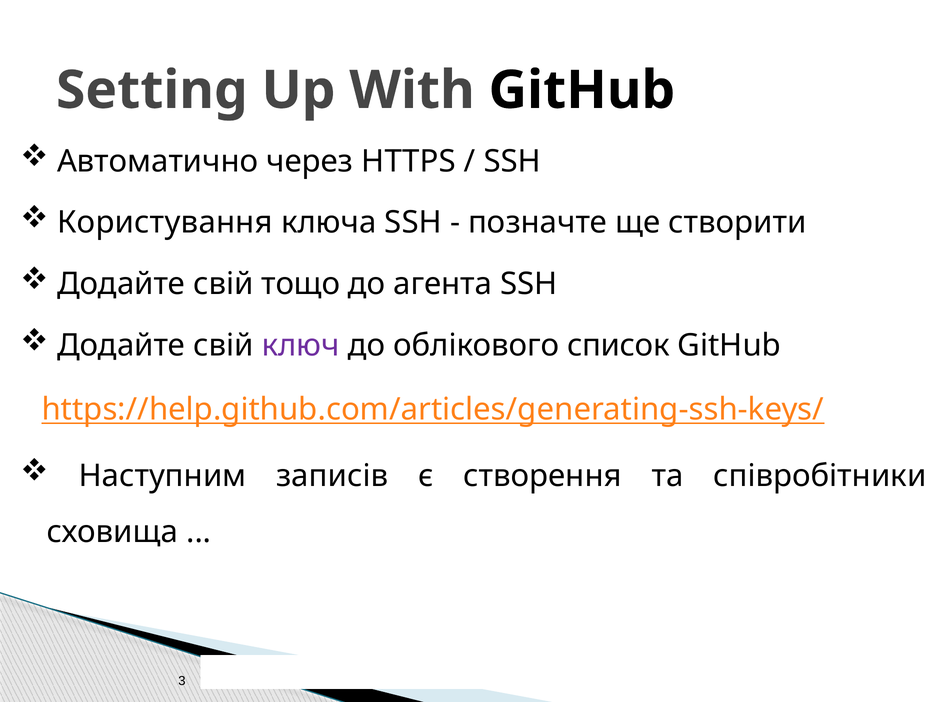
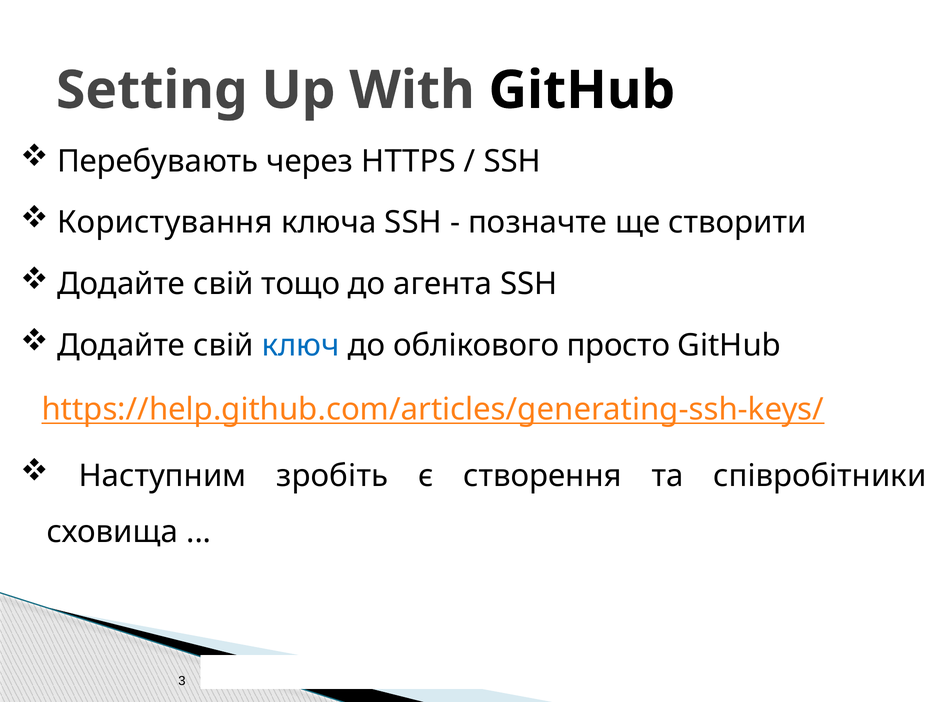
Автоматично: Автоматично -> Перебувають
ключ colour: purple -> blue
список: список -> просто
записів: записів -> зробіть
